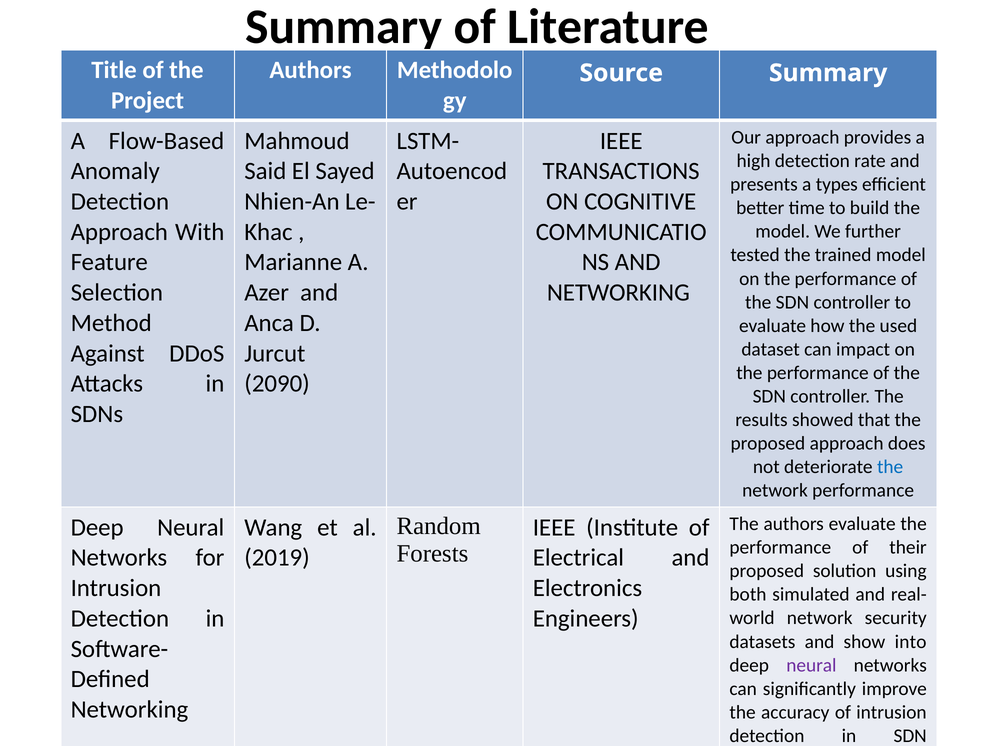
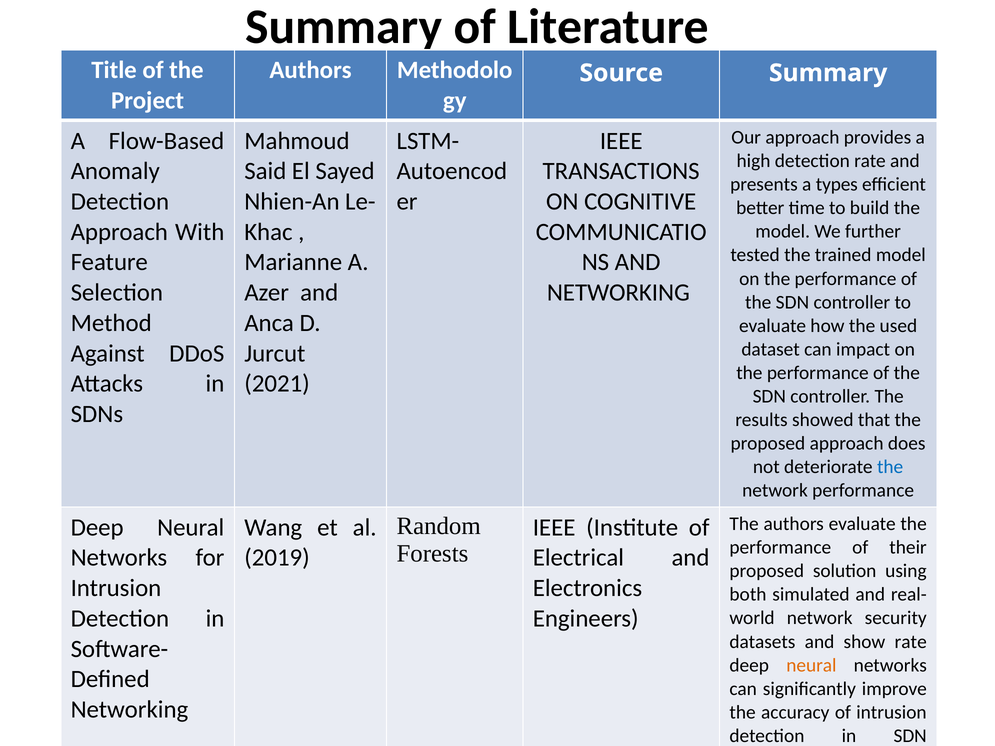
2090: 2090 -> 2021
show into: into -> rate
neural at (811, 665) colour: purple -> orange
